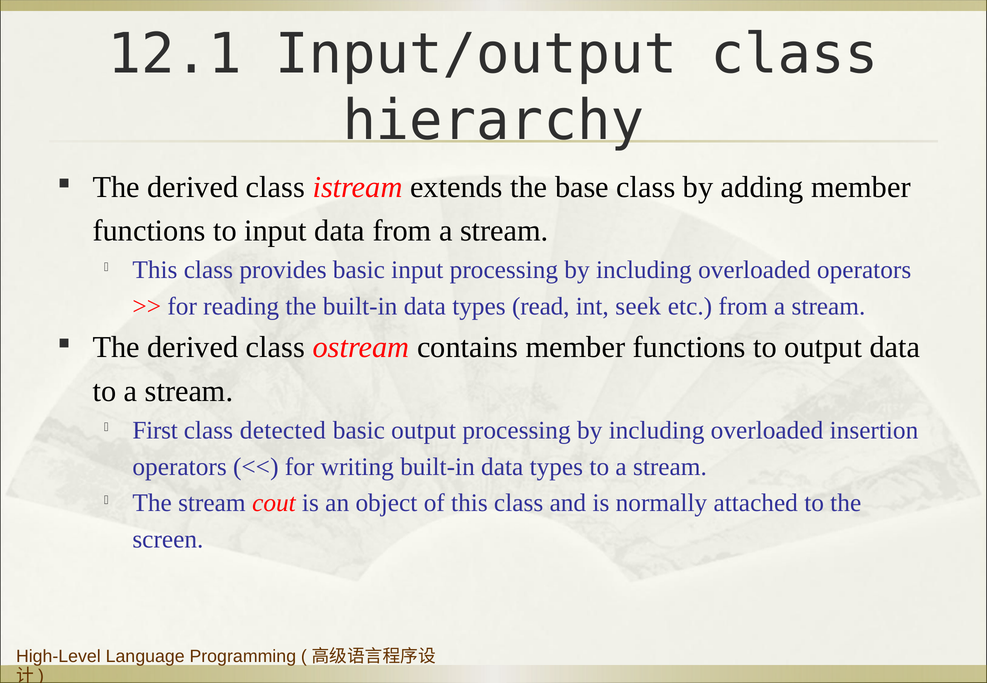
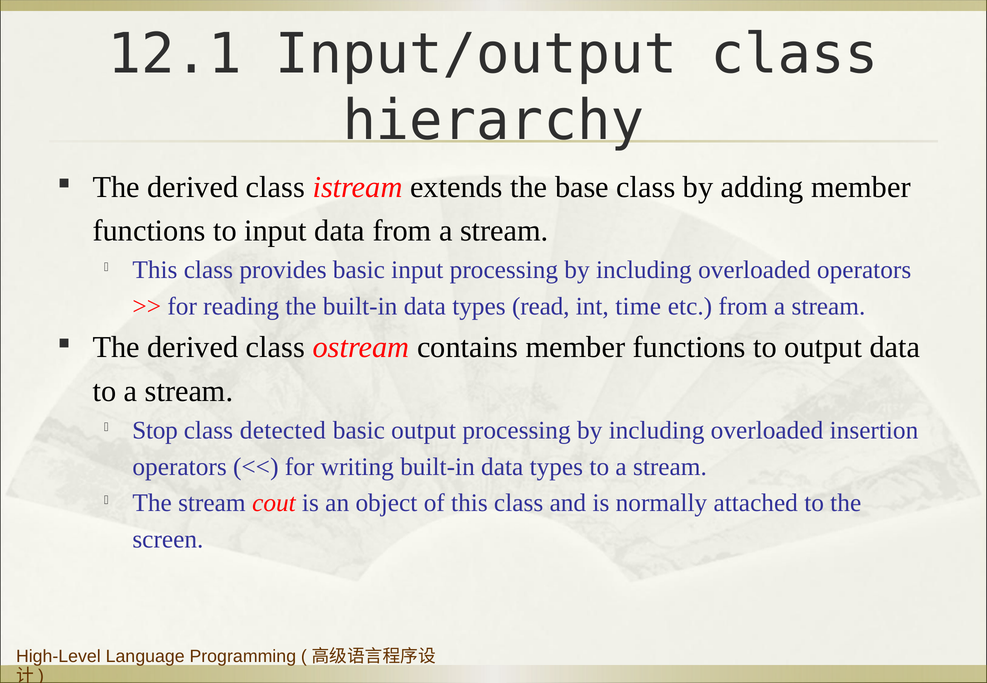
seek: seek -> time
First: First -> Stop
